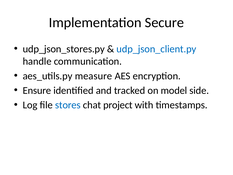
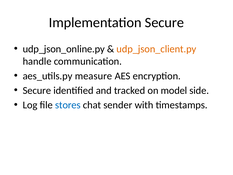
udp_json_stores.py: udp_json_stores.py -> udp_json_online.py
udp_json_client.py colour: blue -> orange
Ensure at (37, 90): Ensure -> Secure
project: project -> sender
